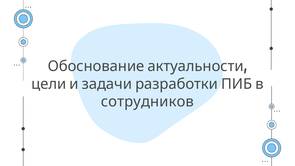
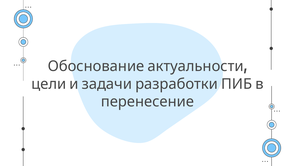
сотрудников: сотрудников -> перенесение
